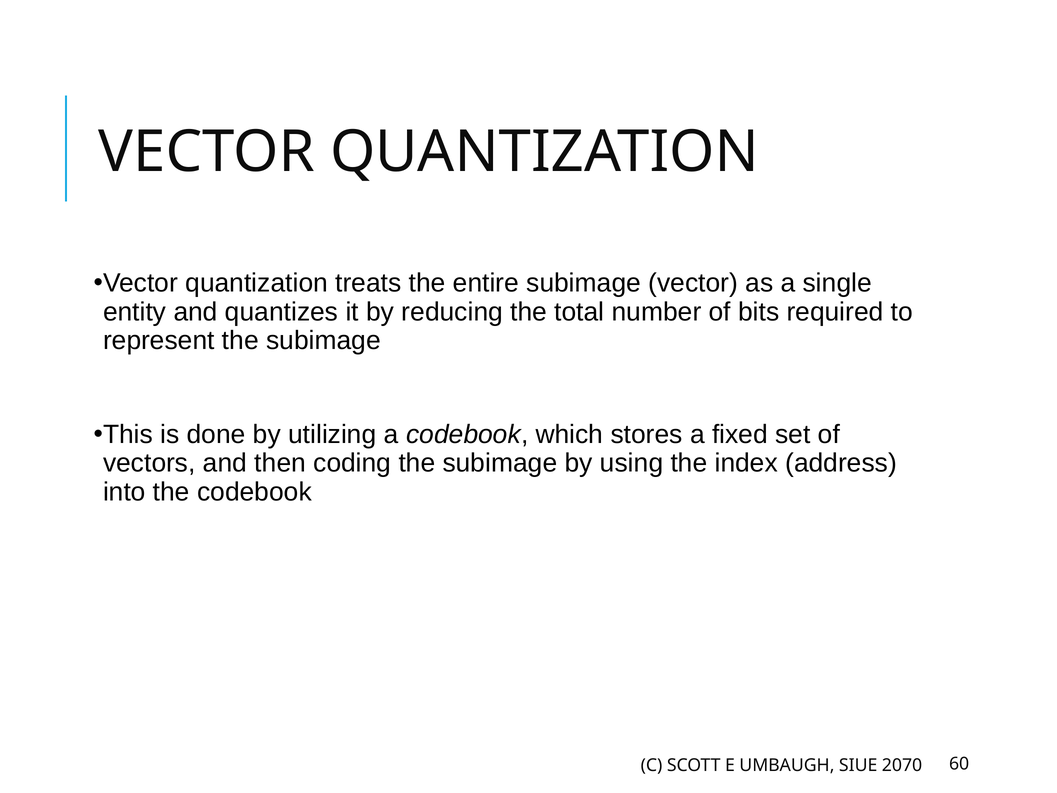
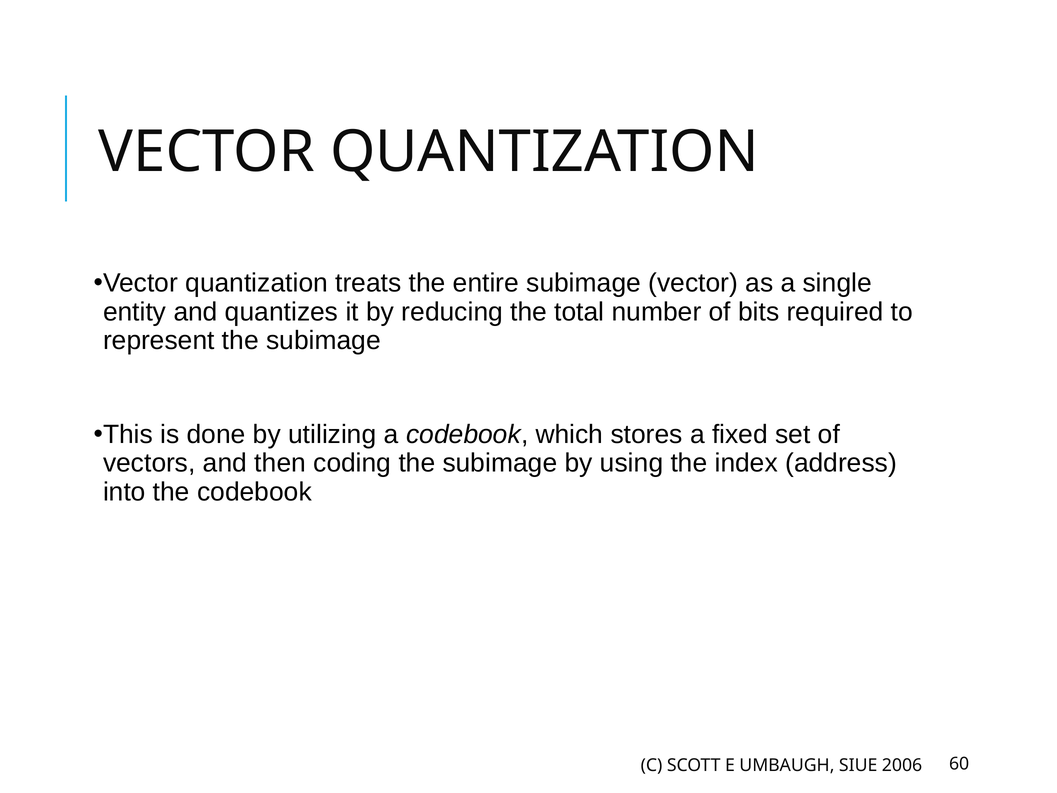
2070: 2070 -> 2006
